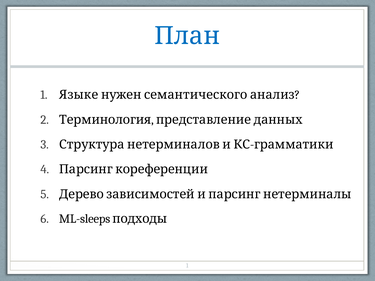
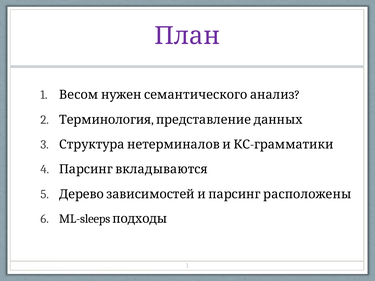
План colour: blue -> purple
Языке: Языке -> Весом
кореференции: кореференции -> вкладываются
нетерминалы: нетерминалы -> расположены
